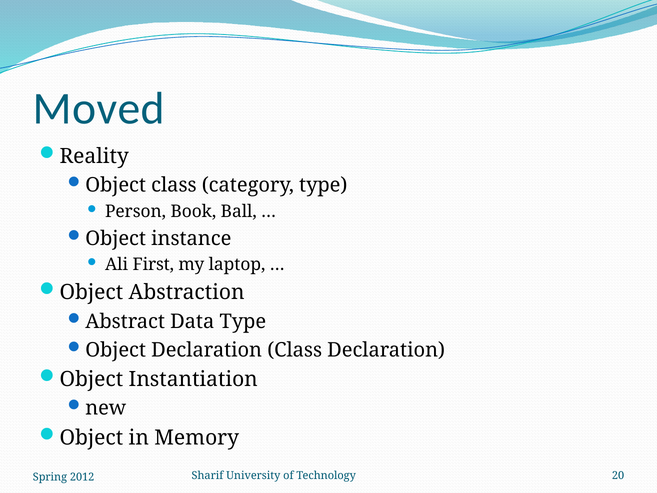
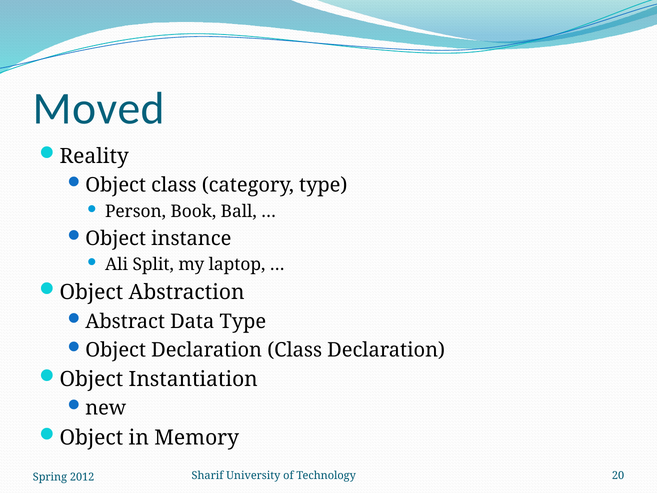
First: First -> Split
